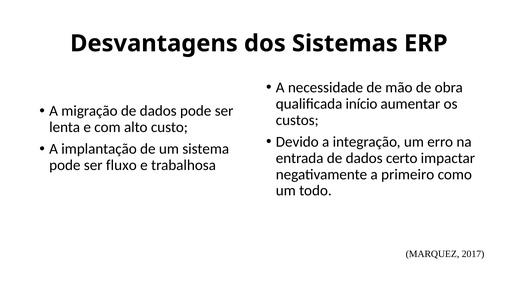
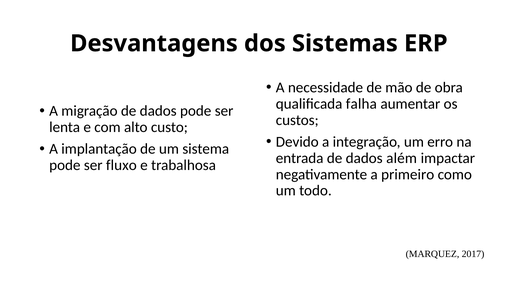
início: início -> falha
certo: certo -> além
